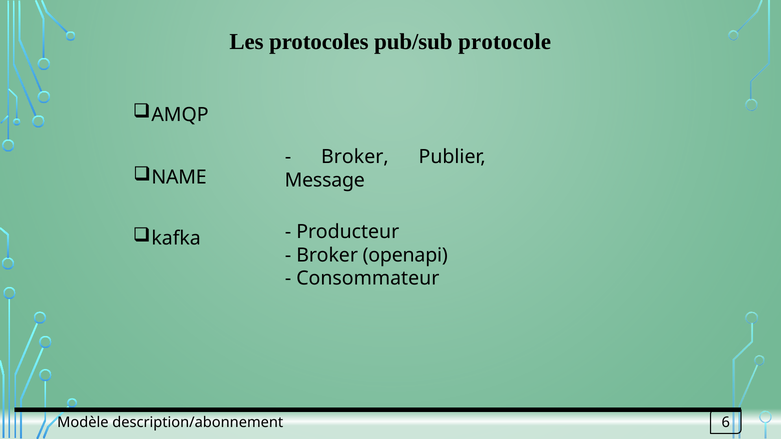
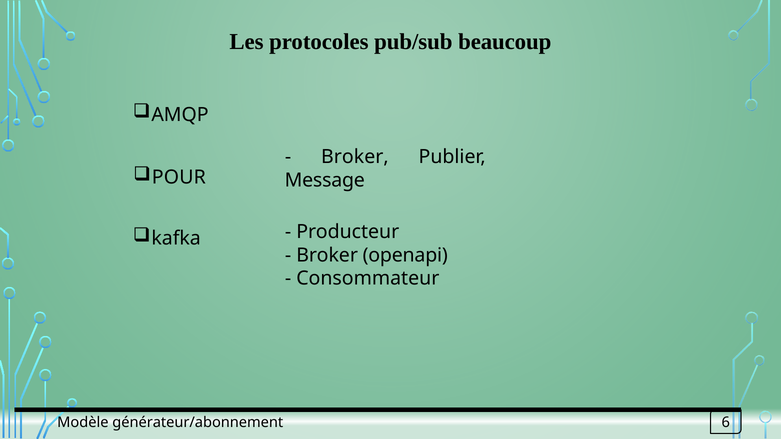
protocole: protocole -> beaucoup
NAME: NAME -> POUR
description/abonnement: description/abonnement -> générateur/abonnement
